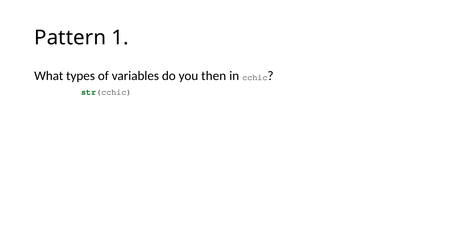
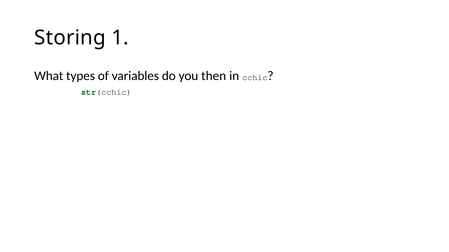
Pattern: Pattern -> Storing
